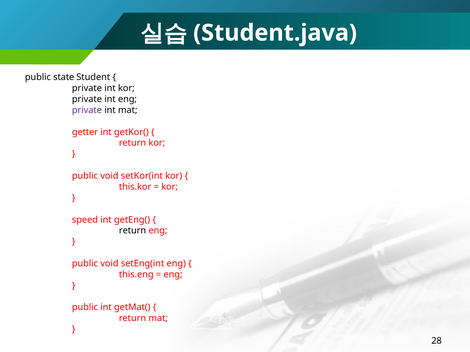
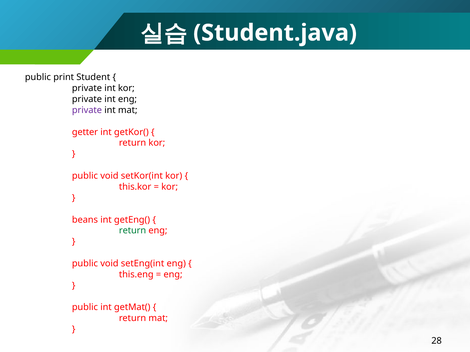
state: state -> print
speed: speed -> beans
return at (133, 231) colour: black -> green
